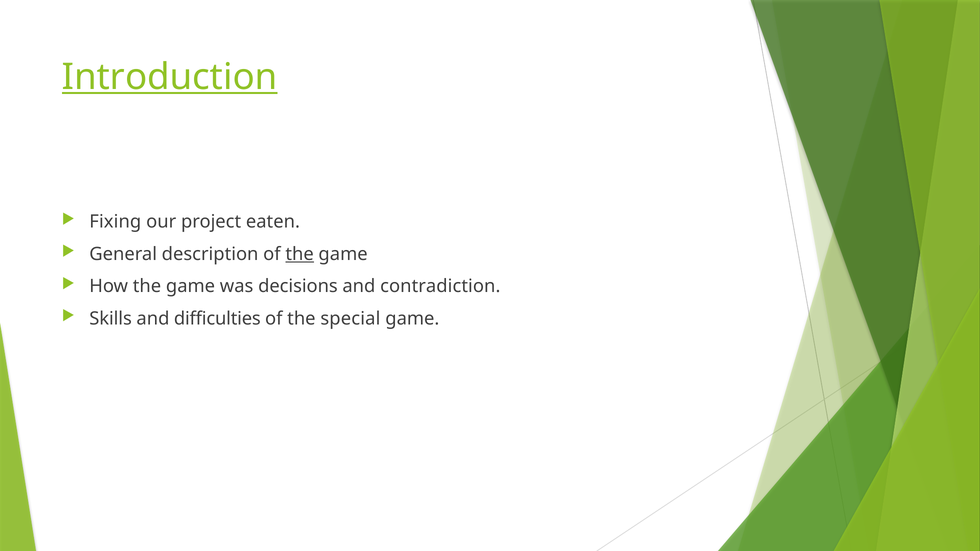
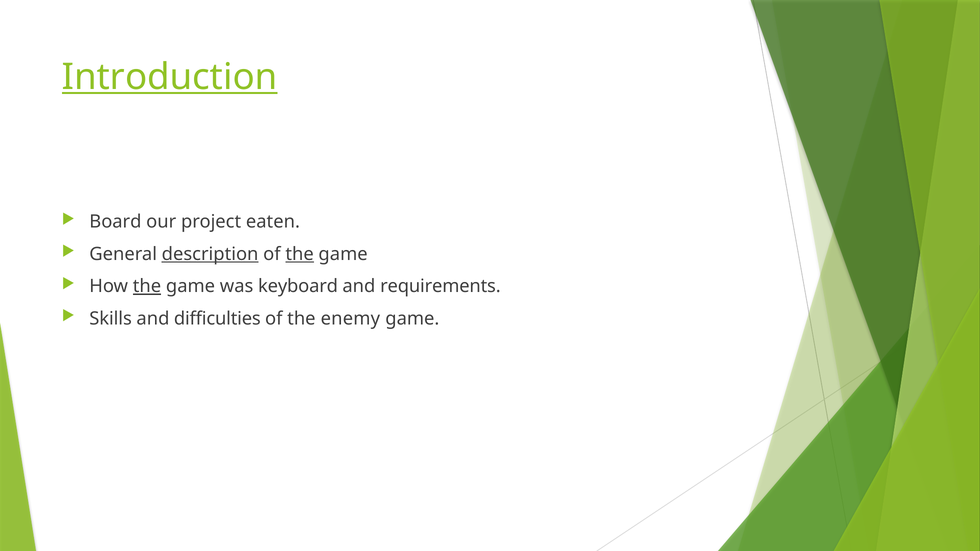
Fixing: Fixing -> Board
description underline: none -> present
the at (147, 286) underline: none -> present
decisions: decisions -> keyboard
contradiction: contradiction -> requirements
special: special -> enemy
